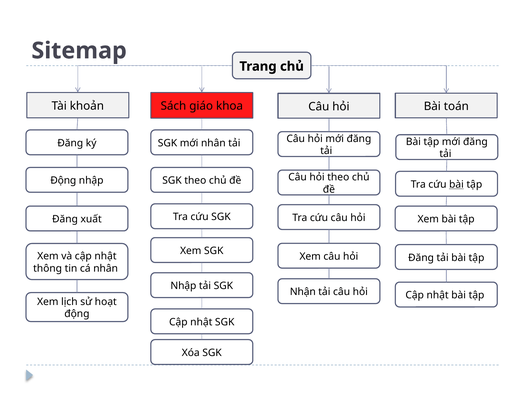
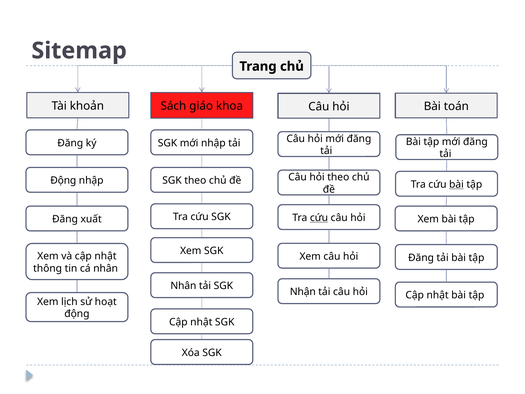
mới nhân: nhân -> nhập
cứu at (319, 218) underline: none -> present
Nhập at (183, 286): Nhập -> Nhân
